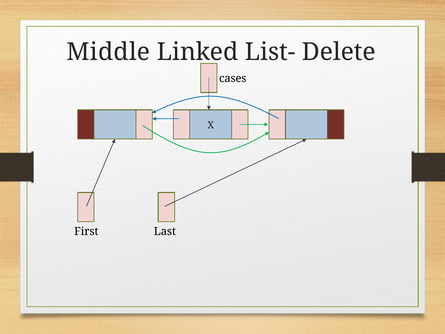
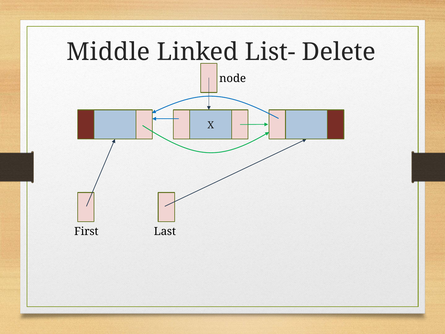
cases: cases -> node
